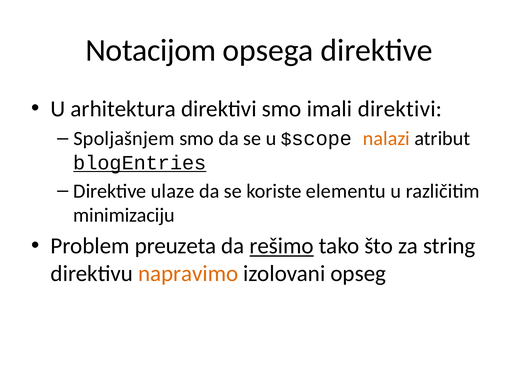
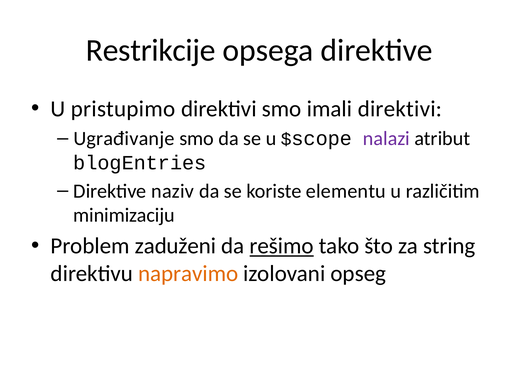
Notacijom: Notacijom -> Restrikcije
arhitektura: arhitektura -> pristupimo
Spoljašnjem: Spoljašnjem -> Ugrađivanje
nalazi colour: orange -> purple
blogEntries underline: present -> none
ulaze: ulaze -> naziv
preuzeta: preuzeta -> zaduženi
